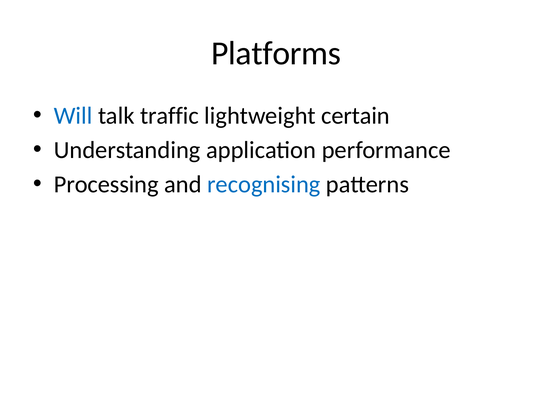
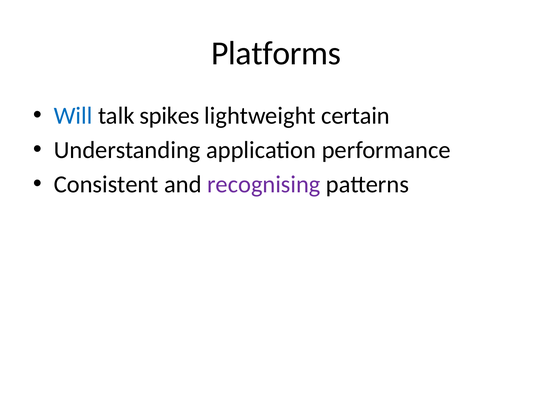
traffic: traffic -> spikes
Processing: Processing -> Consistent
recognising colour: blue -> purple
